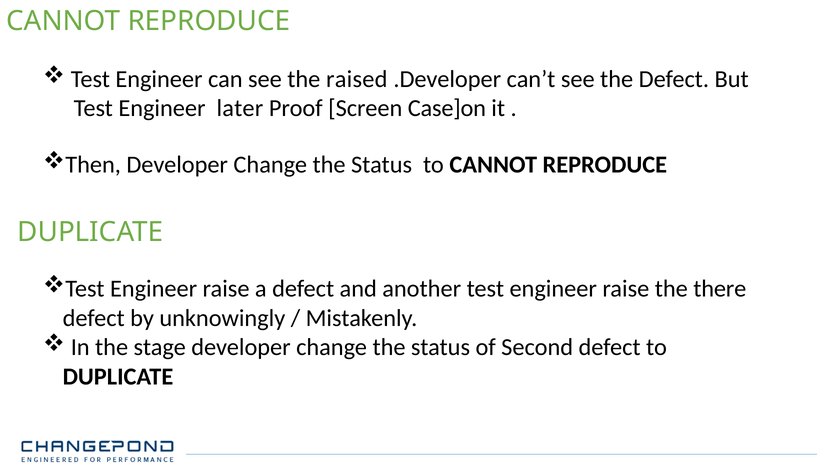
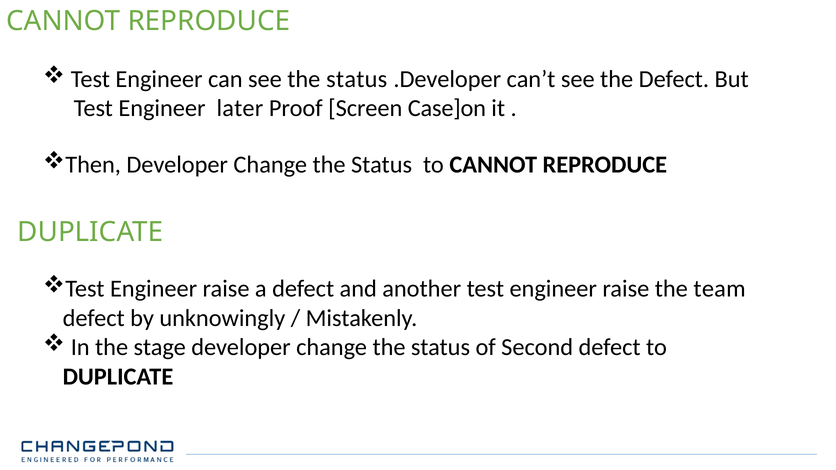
see the raised: raised -> status
there: there -> team
